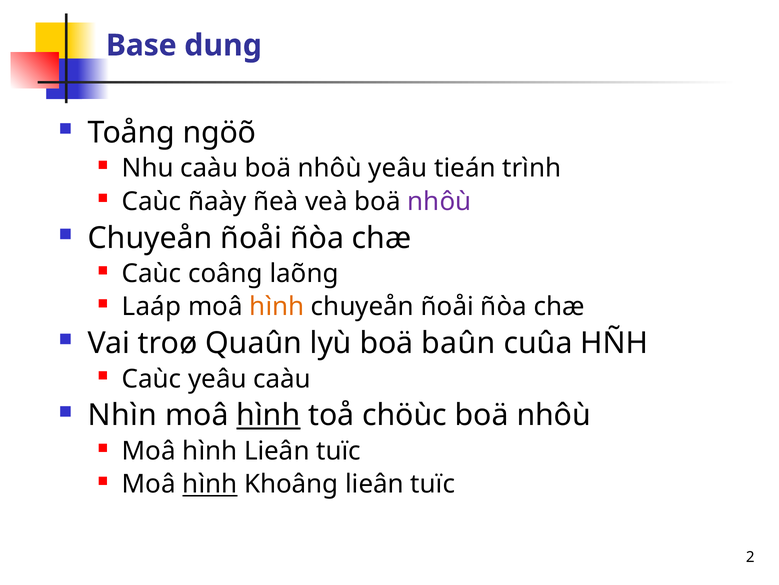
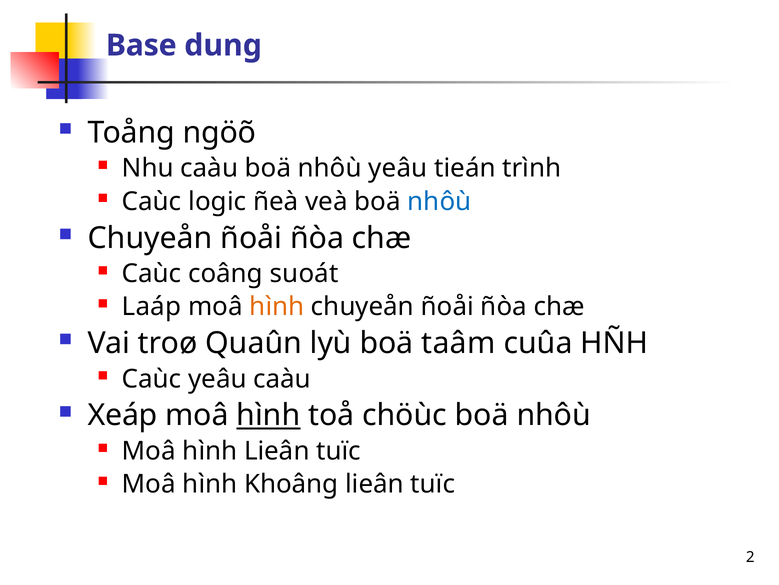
ñaày: ñaày -> logic
nhôù at (439, 201) colour: purple -> blue
laõng: laõng -> suoát
baûn: baûn -> taâm
Nhìn: Nhìn -> Xeáp
hình at (210, 484) underline: present -> none
